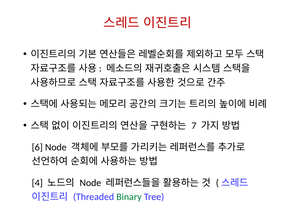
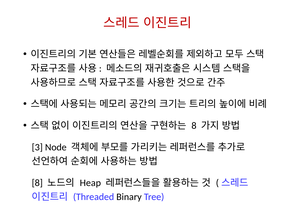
7 at (194, 126): 7 -> 8
6: 6 -> 3
4 at (37, 183): 4 -> 8
Node at (90, 183): Node -> Heap
Binary colour: green -> black
